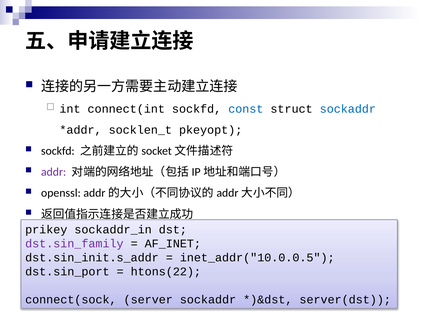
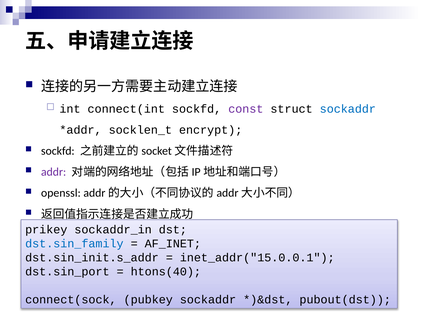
const colour: blue -> purple
pkeyopt: pkeyopt -> encrypt
dst.sin_family colour: purple -> blue
inet_addr("10.0.0.5: inet_addr("10.0.0.5 -> inet_addr("15.0.0.1
htons(22: htons(22 -> htons(40
server: server -> pubkey
server(dst: server(dst -> pubout(dst
